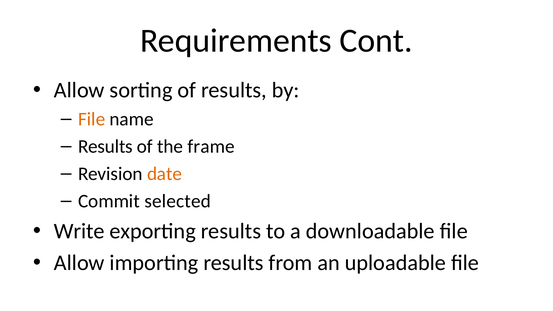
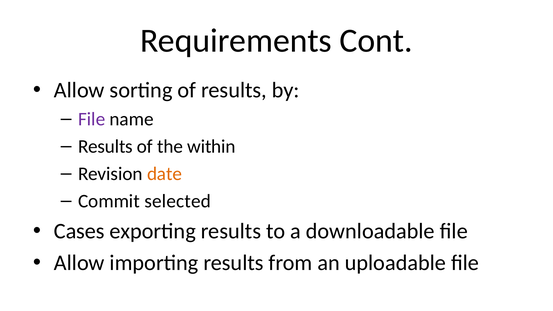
File at (92, 119) colour: orange -> purple
frame: frame -> within
Write: Write -> Cases
